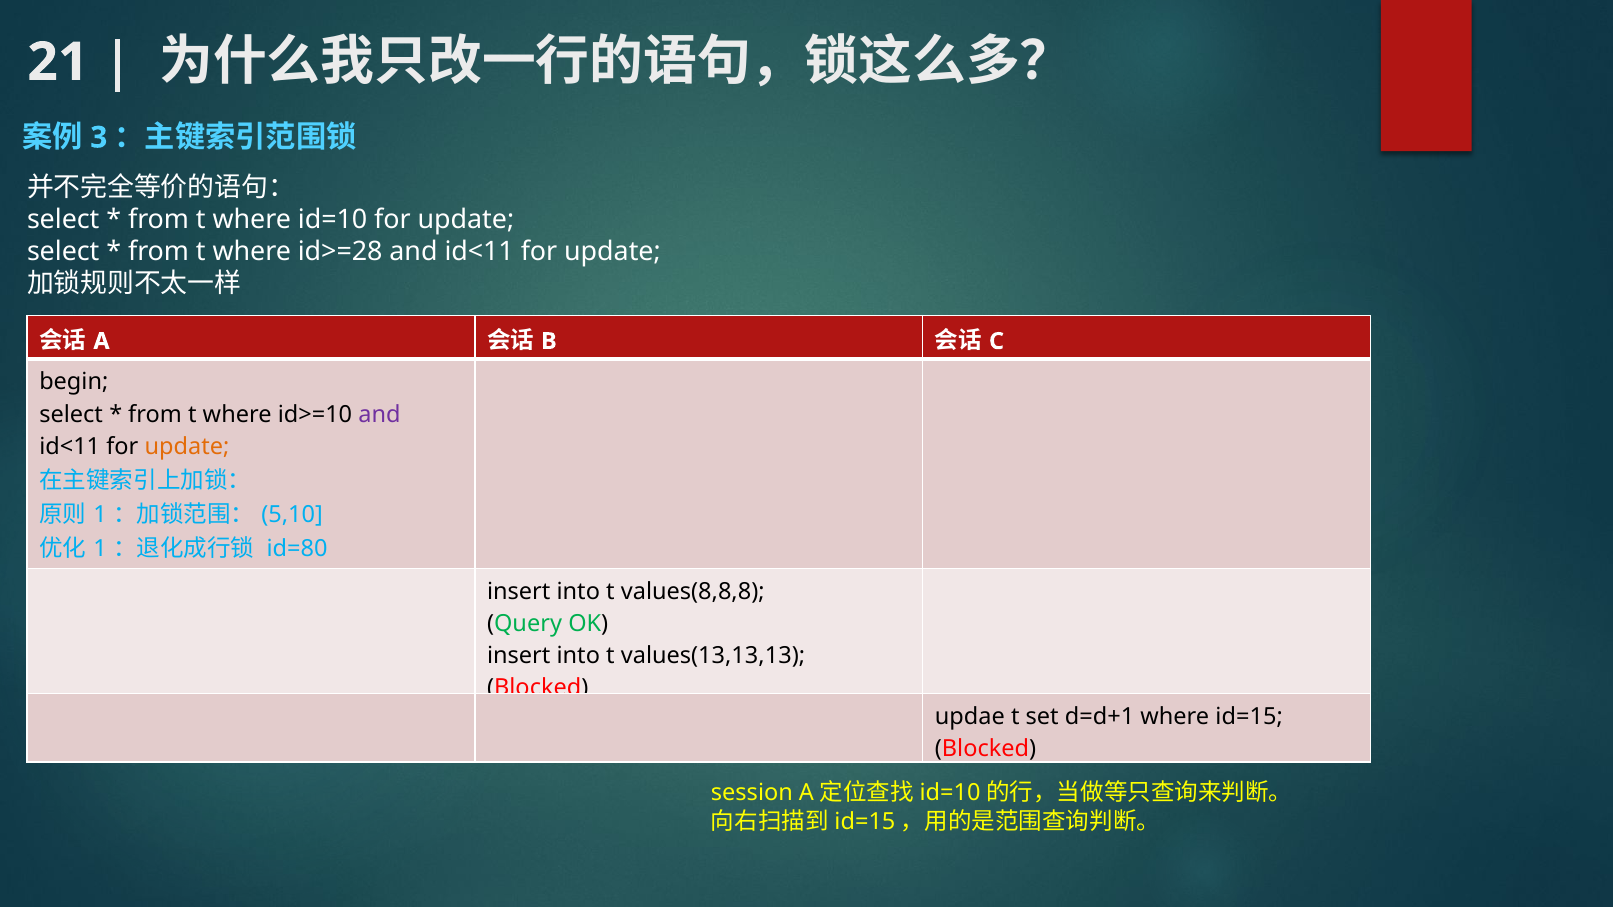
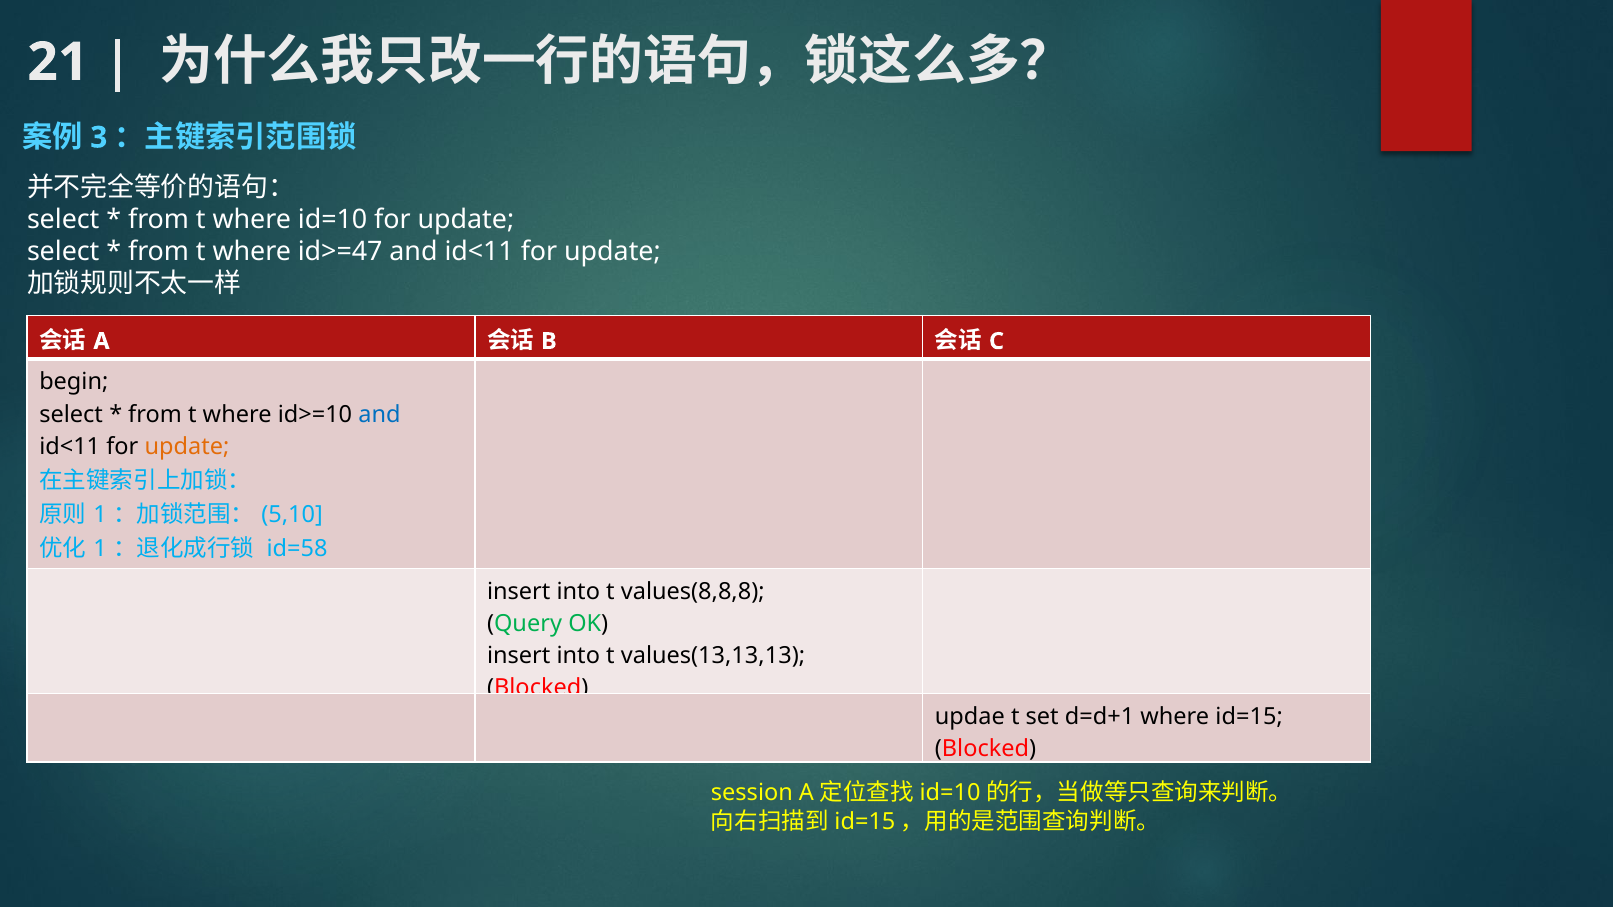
id>=28: id>=28 -> id>=47
and at (380, 414) colour: purple -> blue
id=80: id=80 -> id=58
